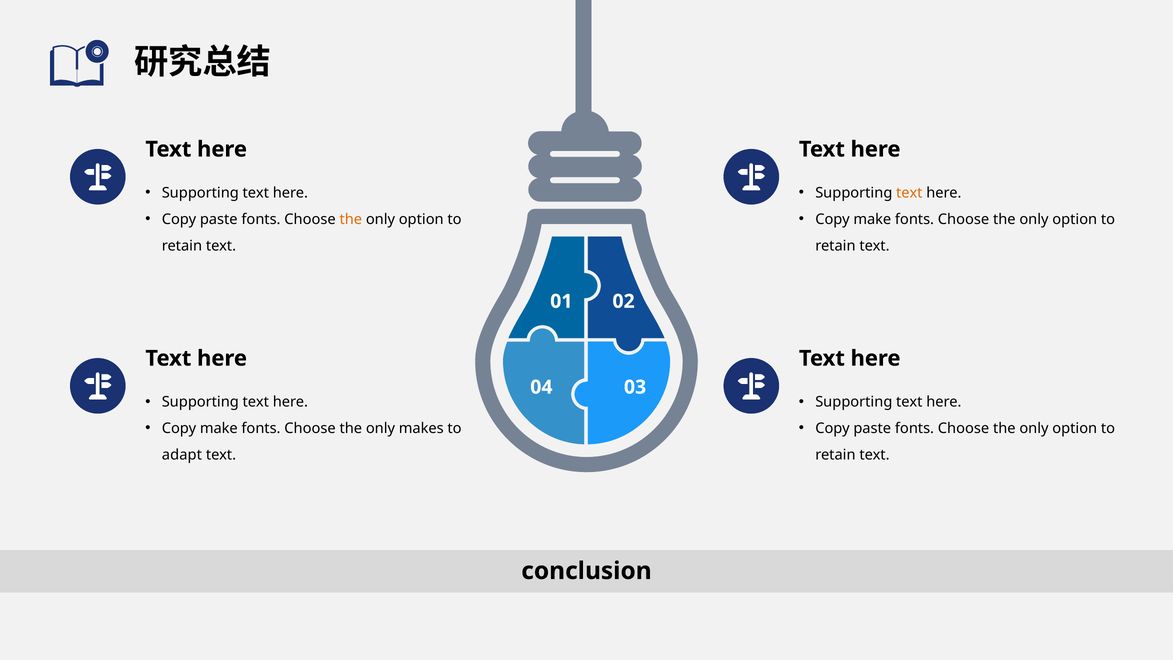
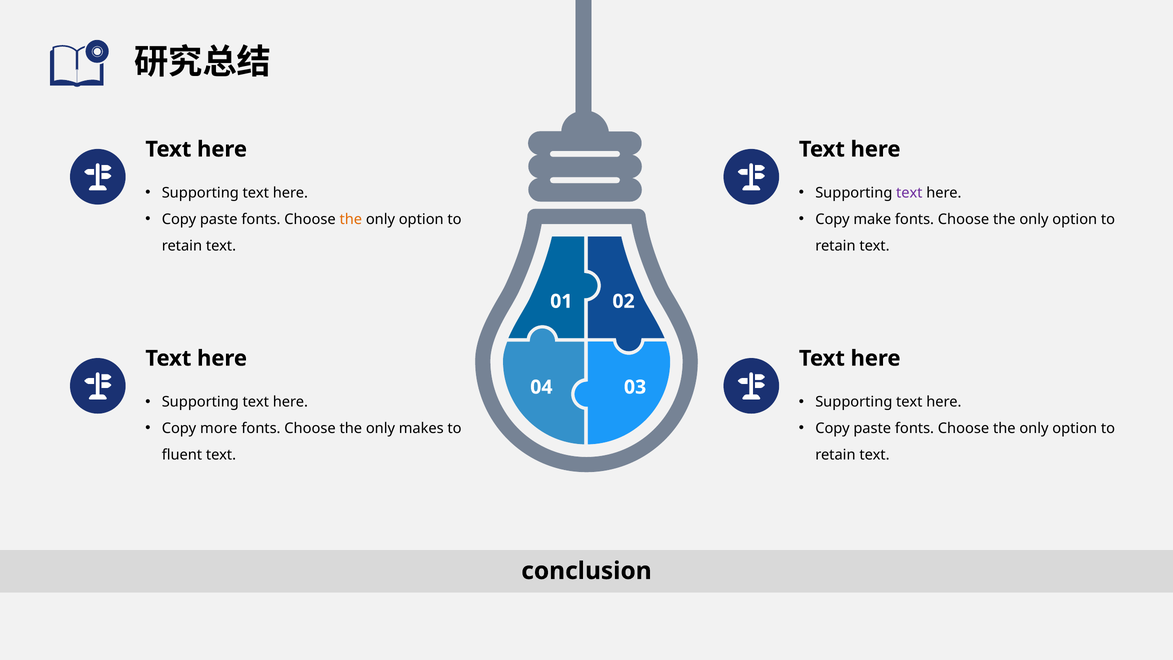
text at (909, 193) colour: orange -> purple
make at (219, 428): make -> more
adapt: adapt -> fluent
